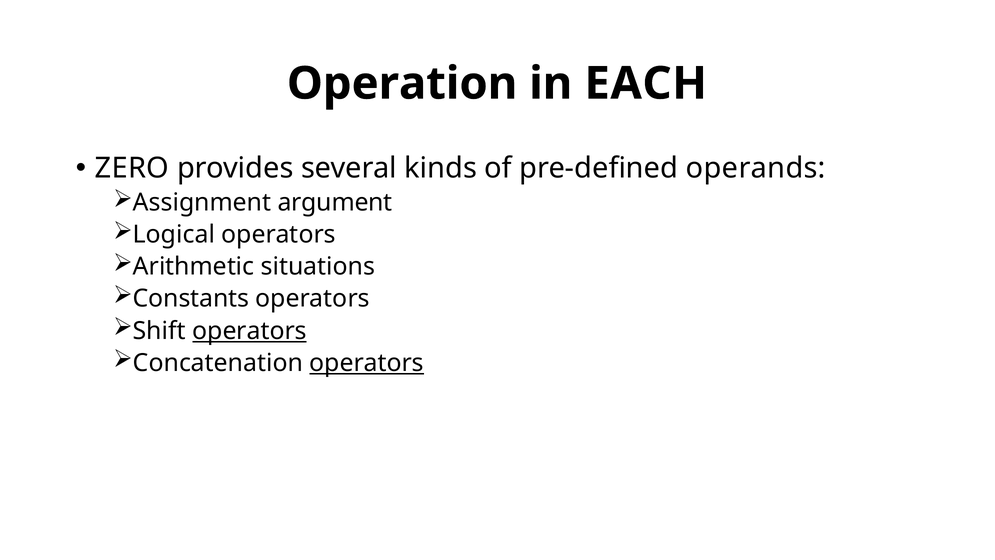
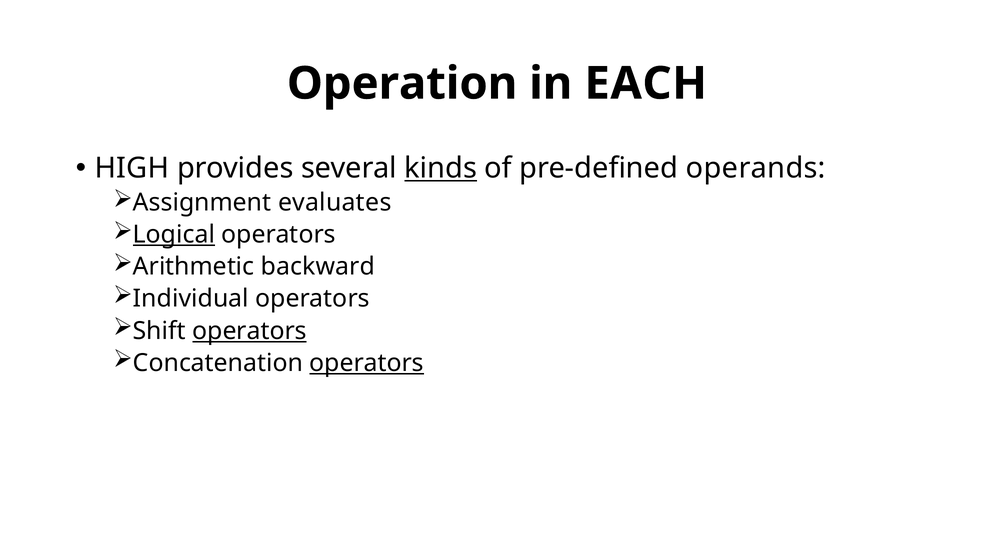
ZERO: ZERO -> HIGH
kinds underline: none -> present
argument: argument -> evaluates
Logical underline: none -> present
situations: situations -> backward
Constants: Constants -> Individual
